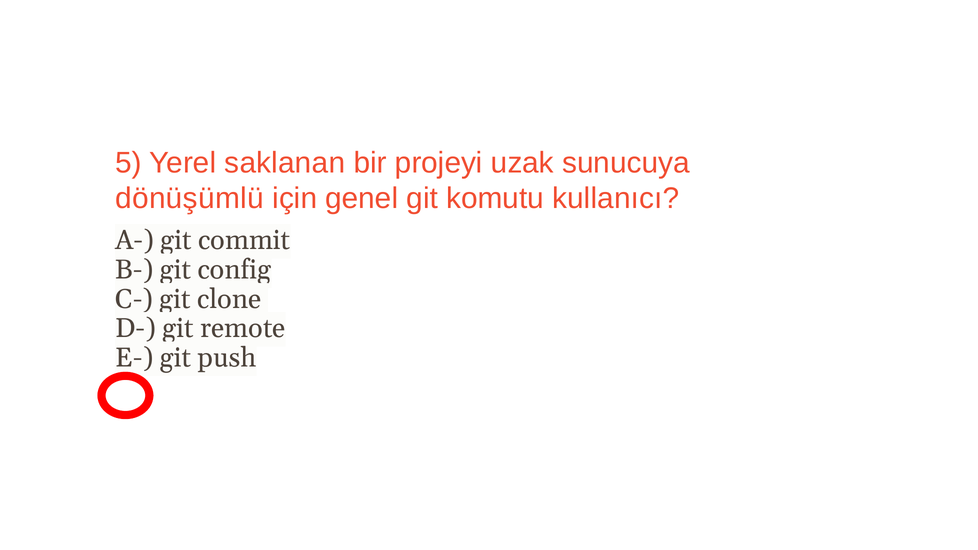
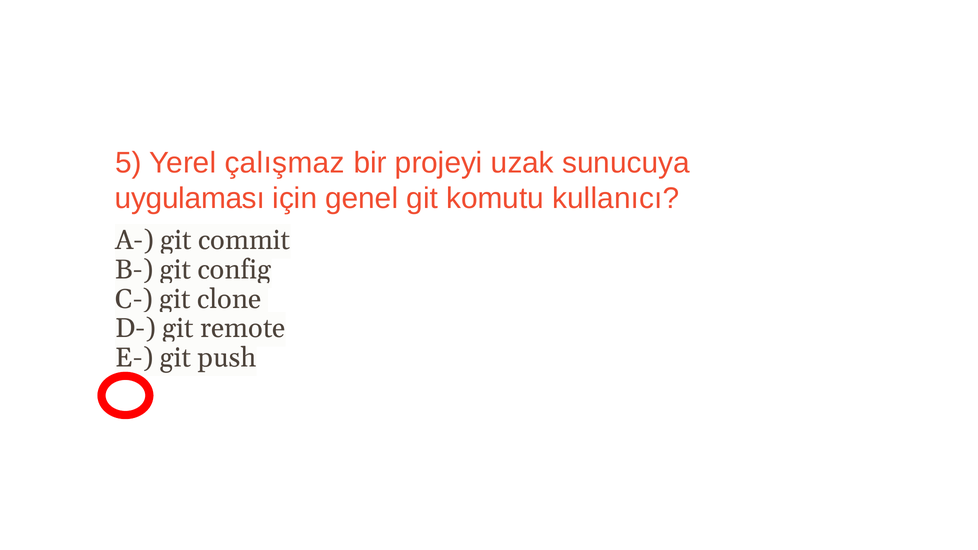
saklanan: saklanan -> çalışmaz
dönüşümlü: dönüşümlü -> uygulaması
